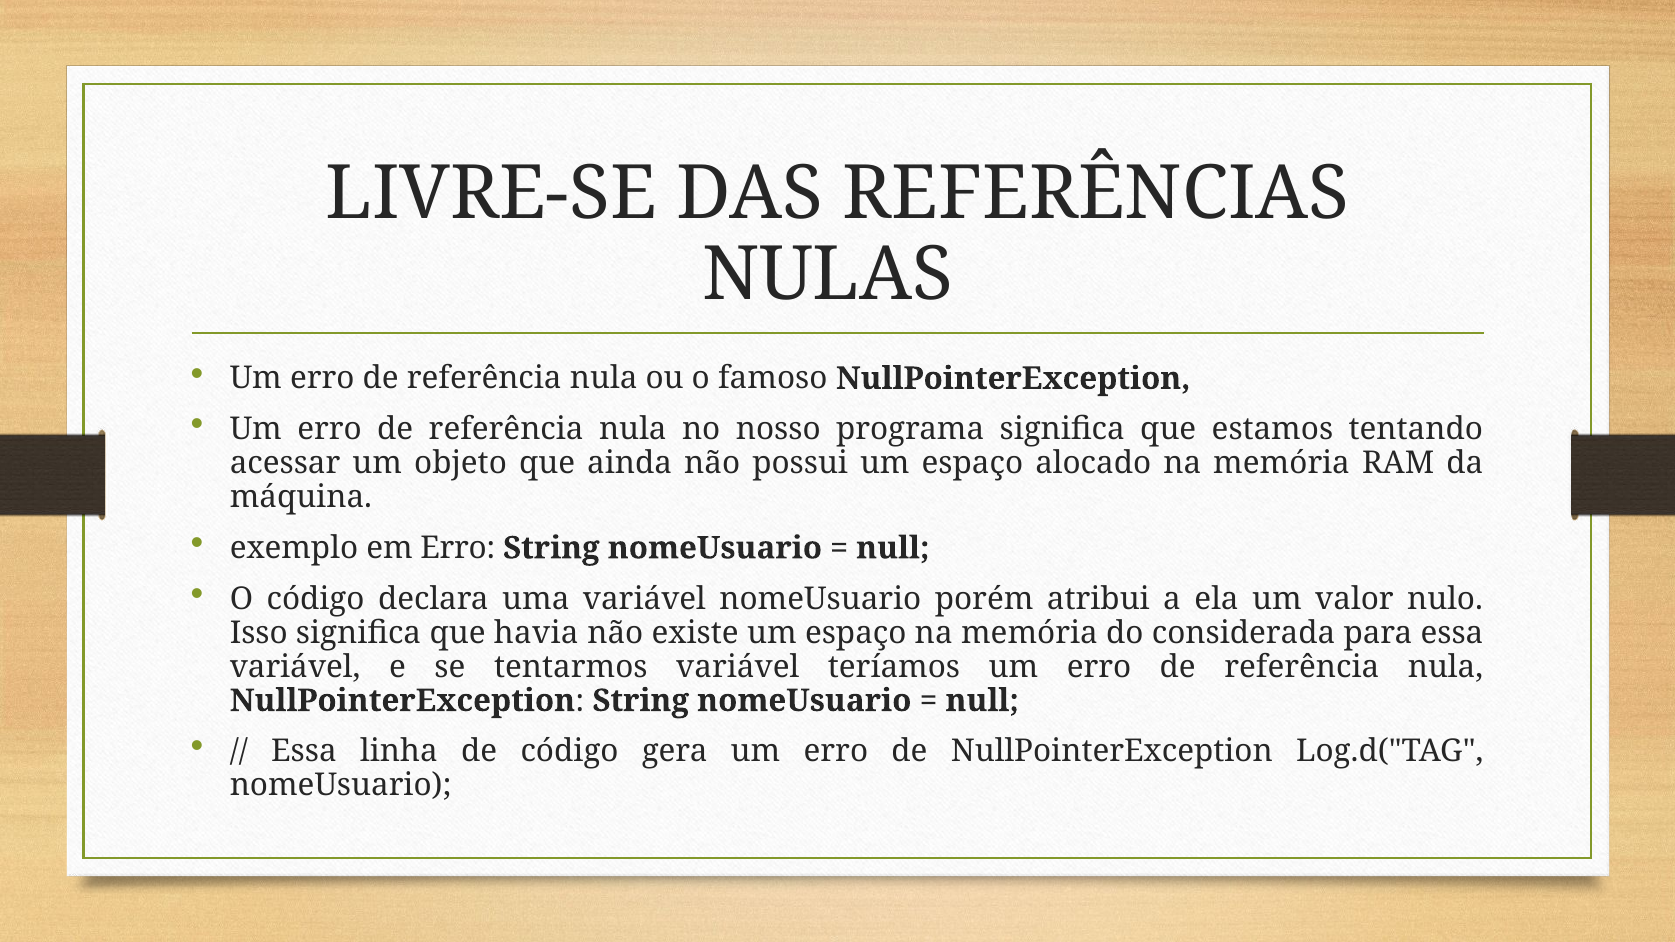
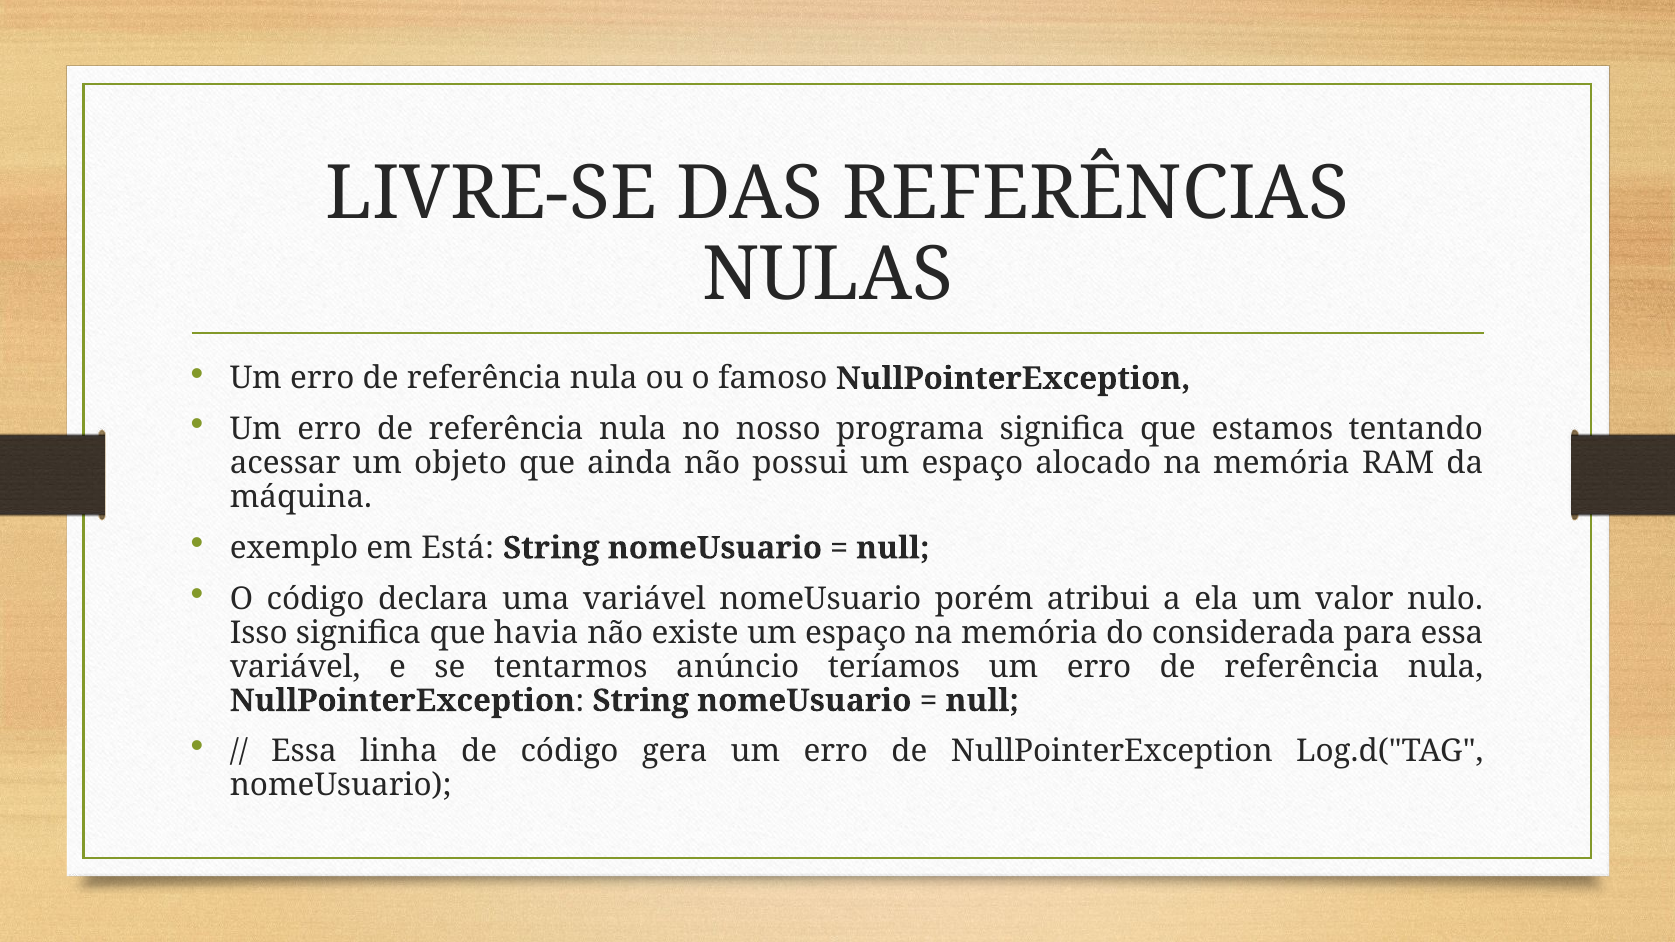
em Erro: Erro -> Está
tentarmos variável: variável -> anúncio
